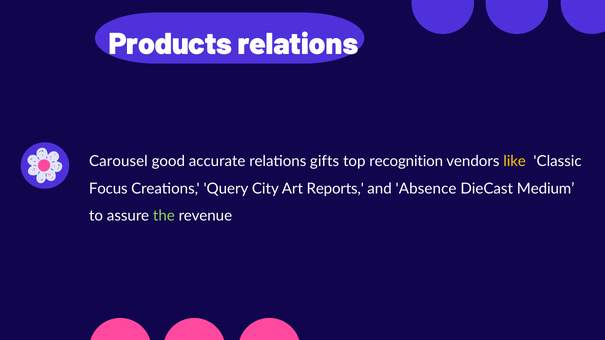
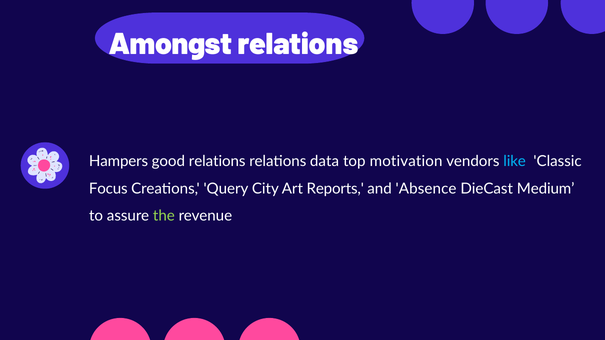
Products: Products -> Amongst
Carousel: Carousel -> Hampers
good accurate: accurate -> relations
gifts: gifts -> data
recognition: recognition -> motivation
like colour: yellow -> light blue
